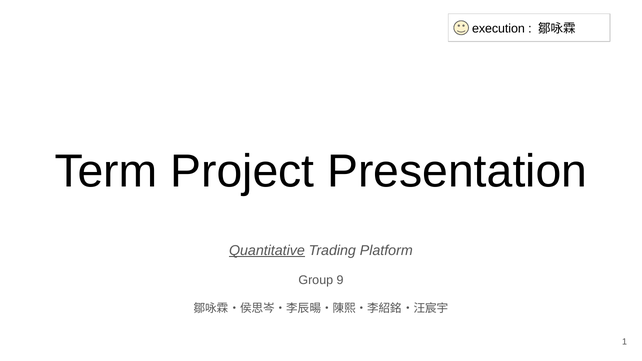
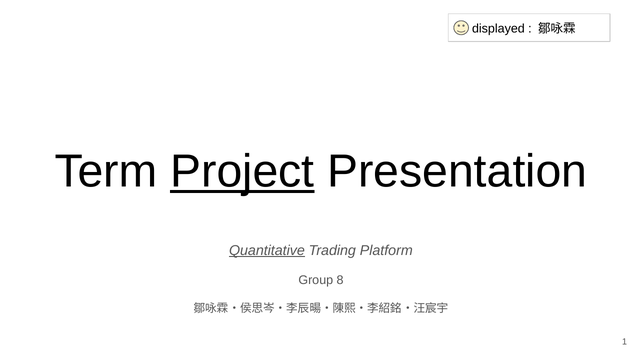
execution: execution -> displayed
Project underline: none -> present
9: 9 -> 8
